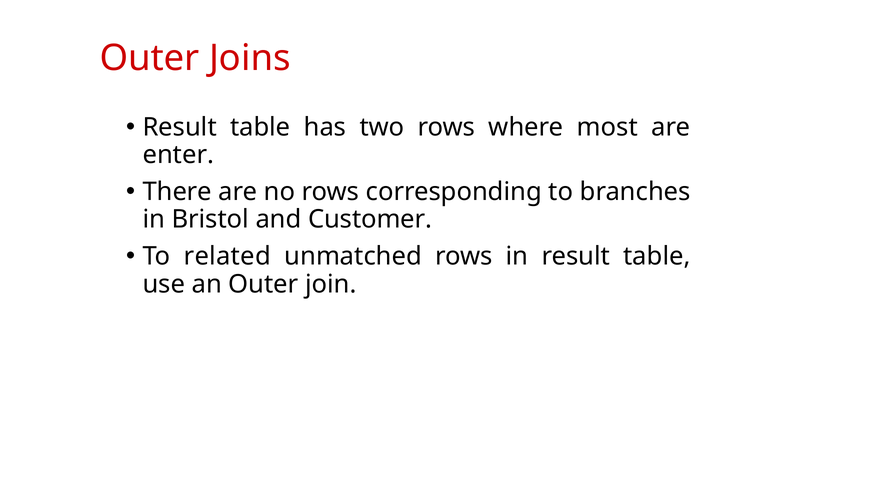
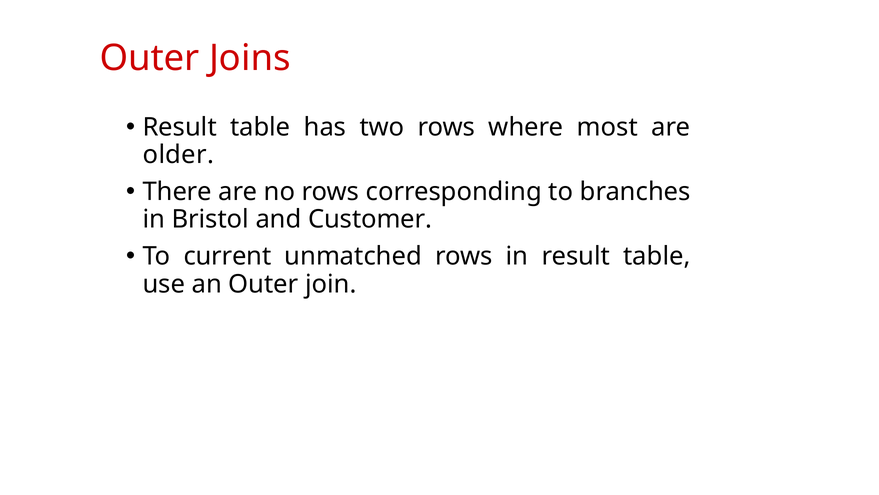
enter: enter -> older
related: related -> current
